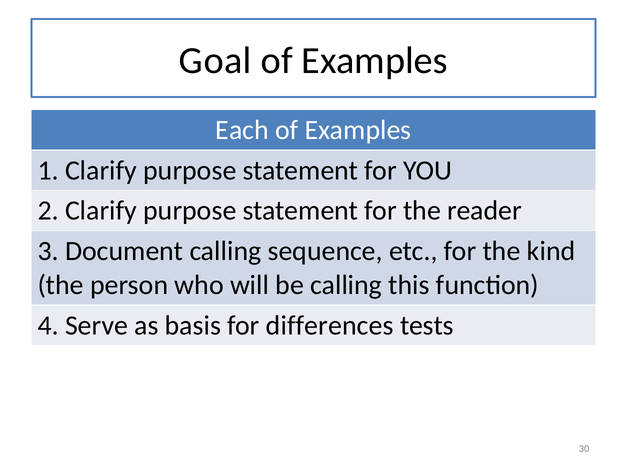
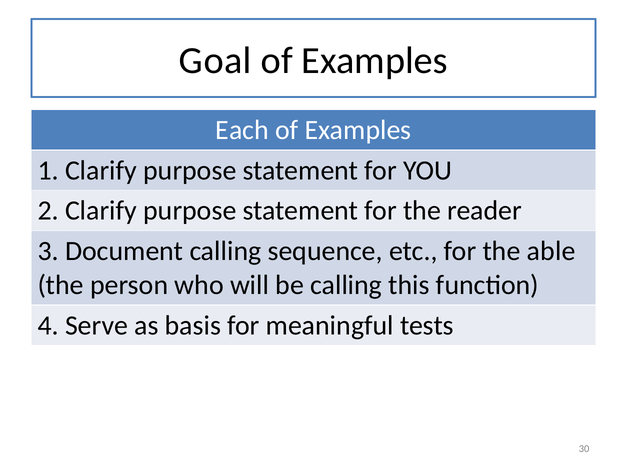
kind: kind -> able
differences: differences -> meaningful
